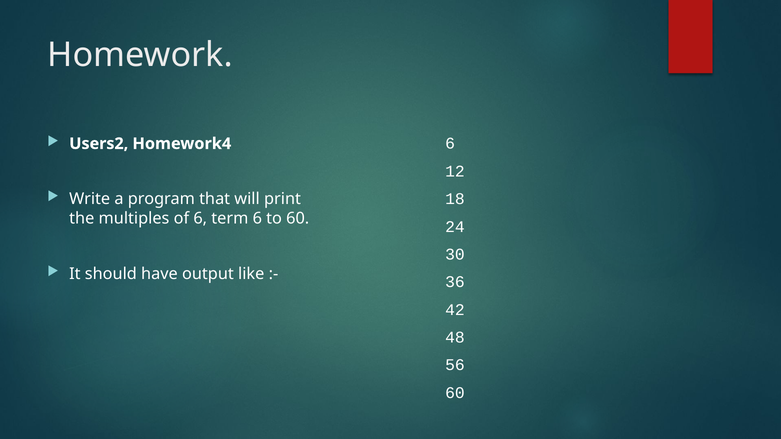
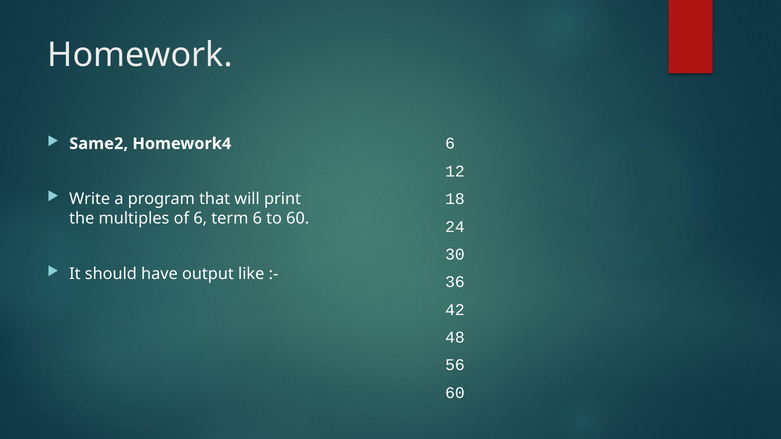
Users2: Users2 -> Same2
